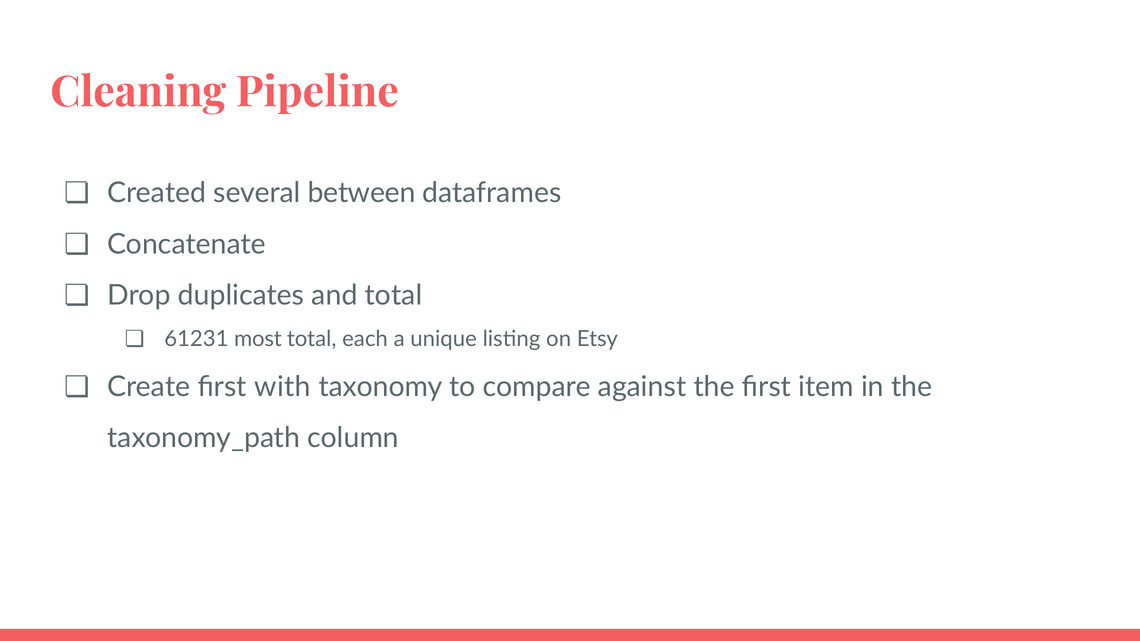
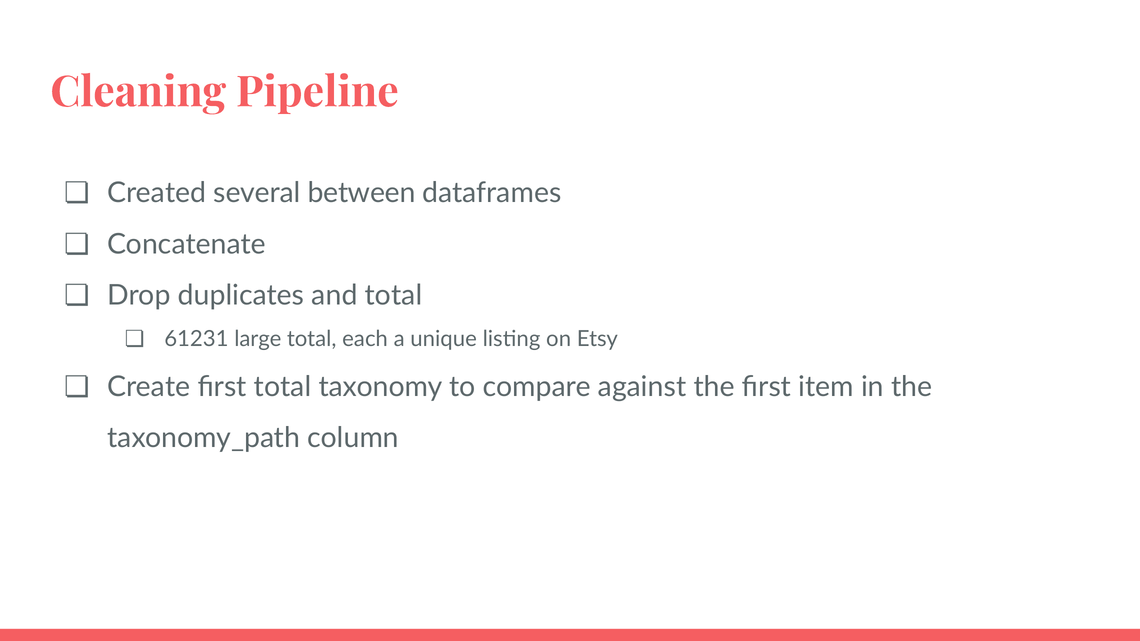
most: most -> large
first with: with -> total
